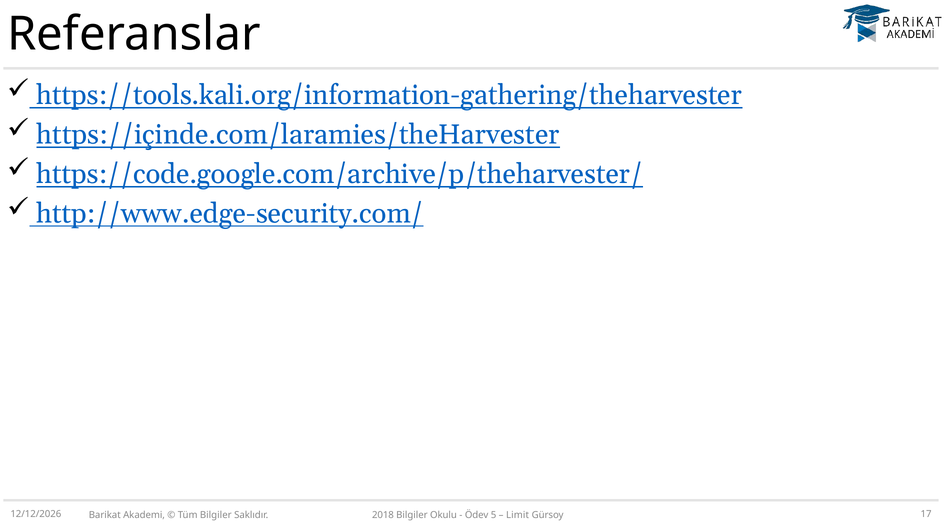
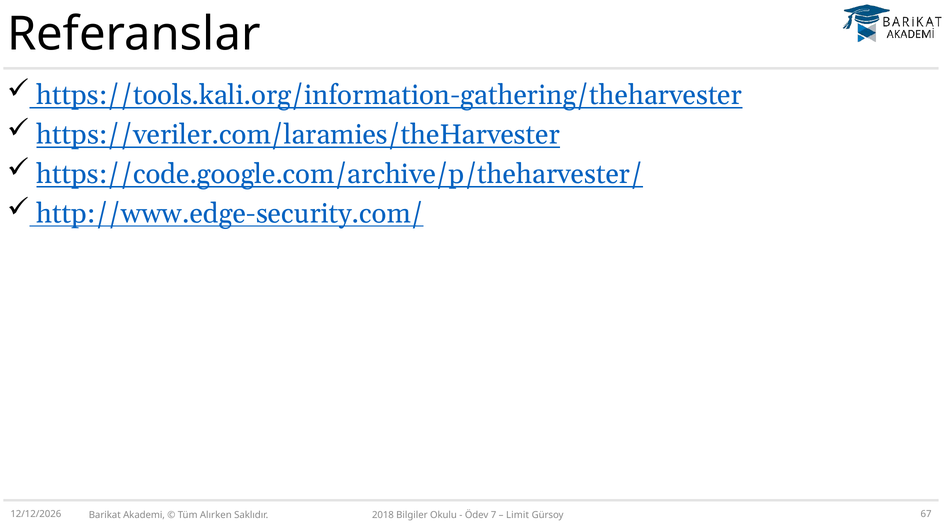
https://içinde.com/laramies/theHarvester: https://içinde.com/laramies/theHarvester -> https://veriler.com/laramies/theHarvester
17: 17 -> 67
Tüm Bilgiler: Bilgiler -> Alırken
5: 5 -> 7
